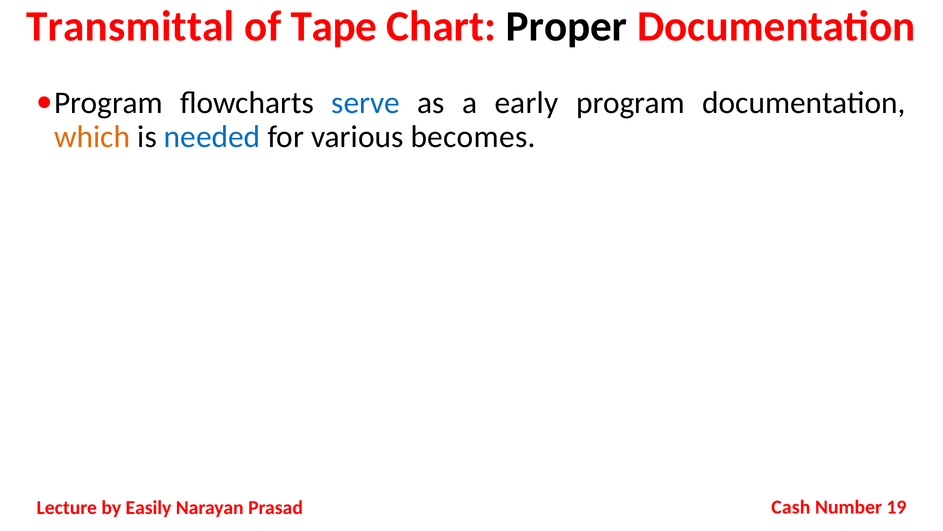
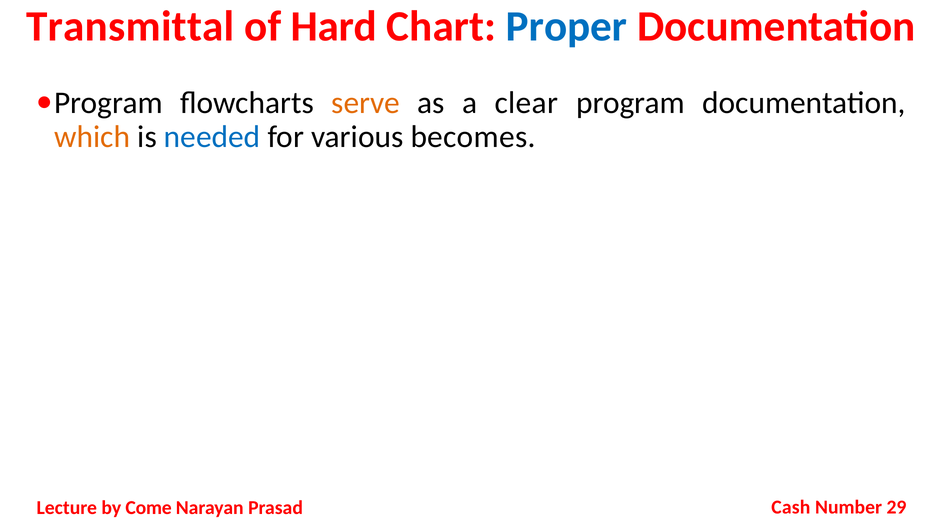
Tape: Tape -> Hard
Proper colour: black -> blue
serve colour: blue -> orange
early: early -> clear
Easily: Easily -> Come
19: 19 -> 29
